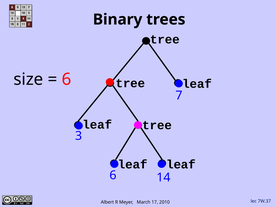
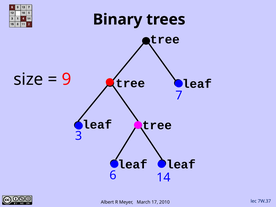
6 at (67, 79): 6 -> 9
